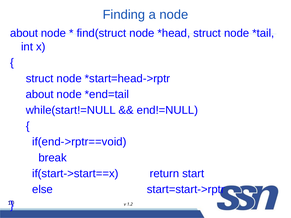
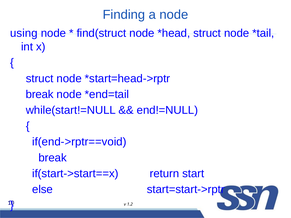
about at (24, 33): about -> using
about at (40, 94): about -> break
